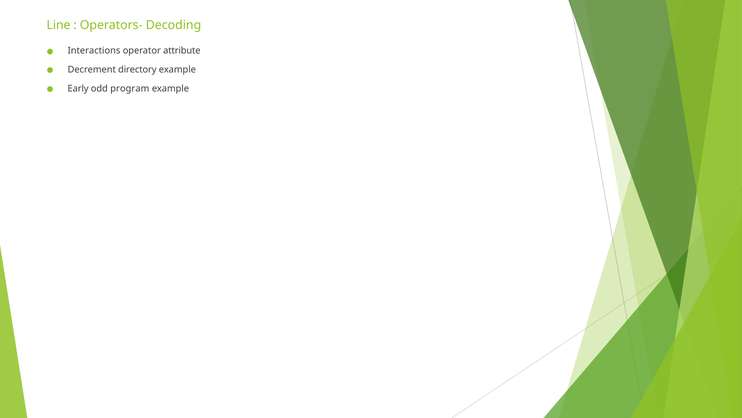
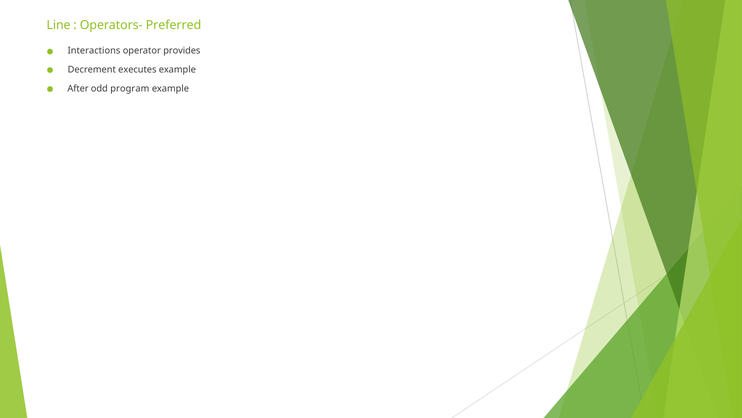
Decoding: Decoding -> Preferred
attribute: attribute -> provides
directory: directory -> executes
Early: Early -> After
